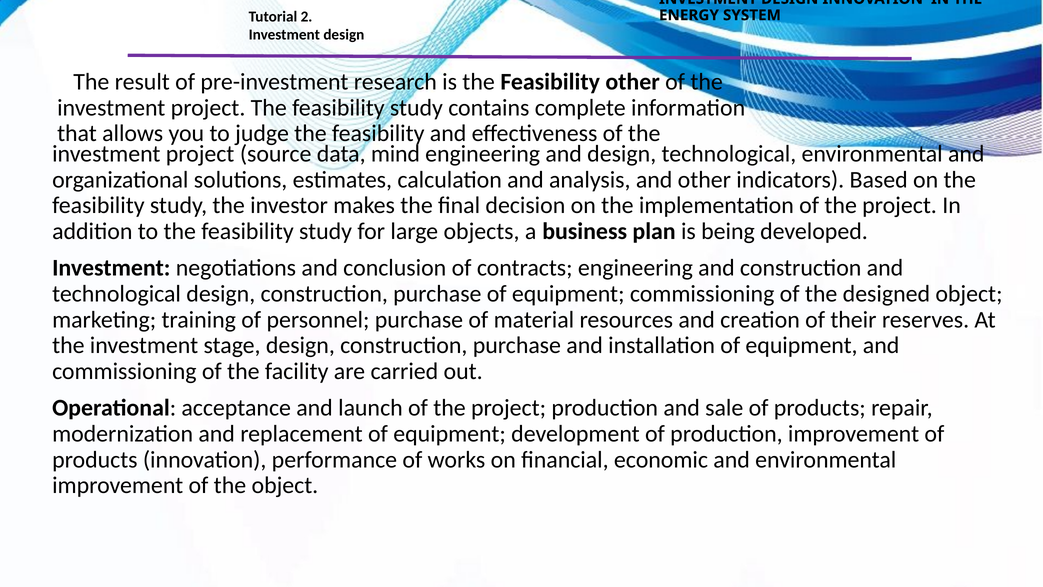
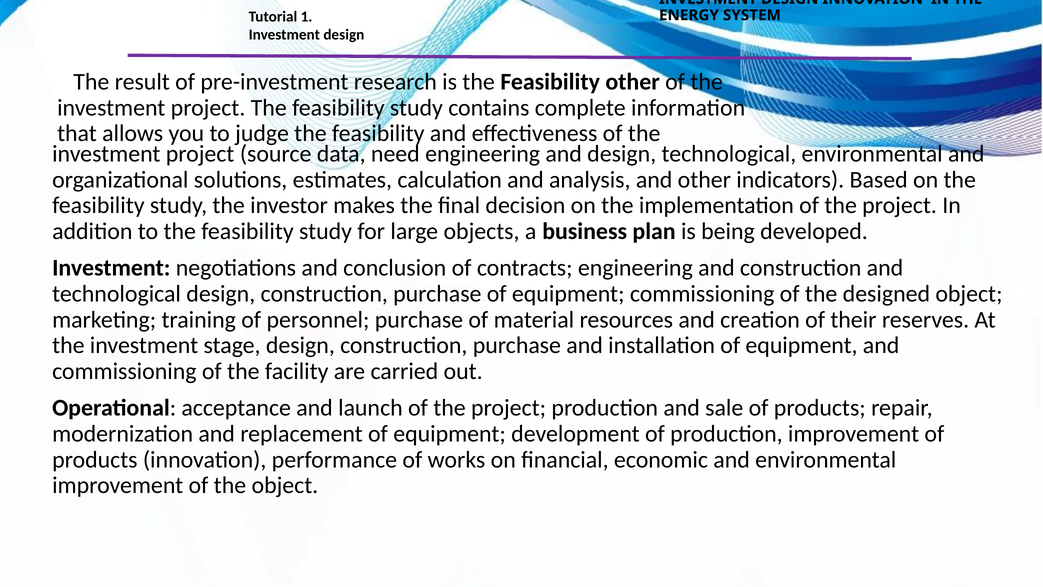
2: 2 -> 1
mind: mind -> need
